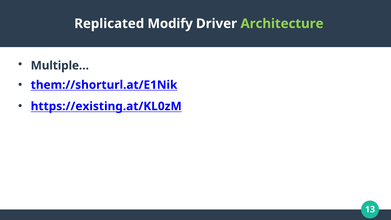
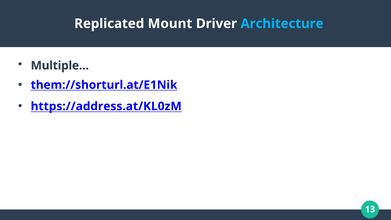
Modify: Modify -> Mount
Architecture colour: light green -> light blue
https://existing.at/KL0zM: https://existing.at/KL0zM -> https://address.at/KL0zM
